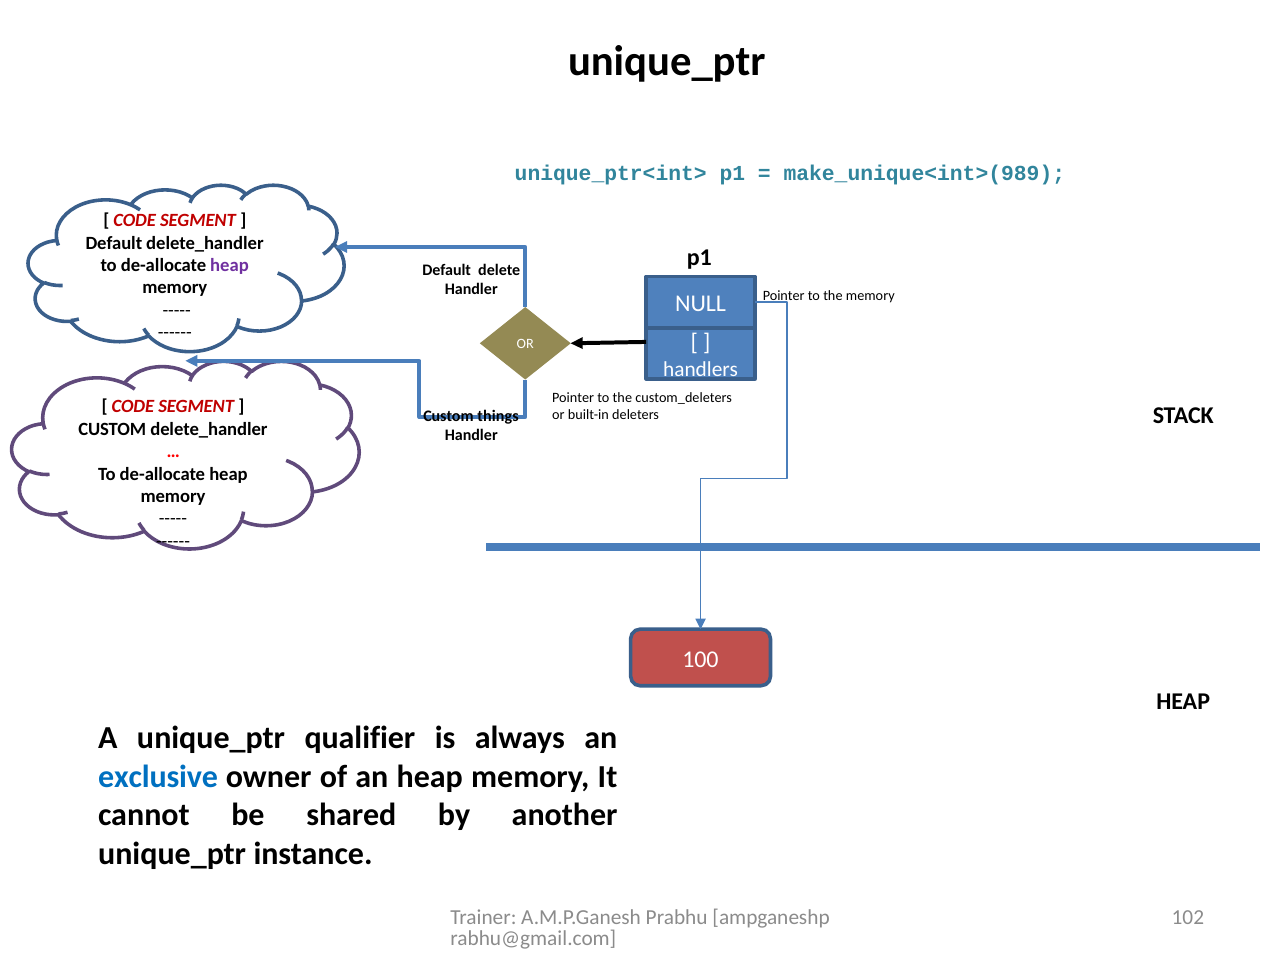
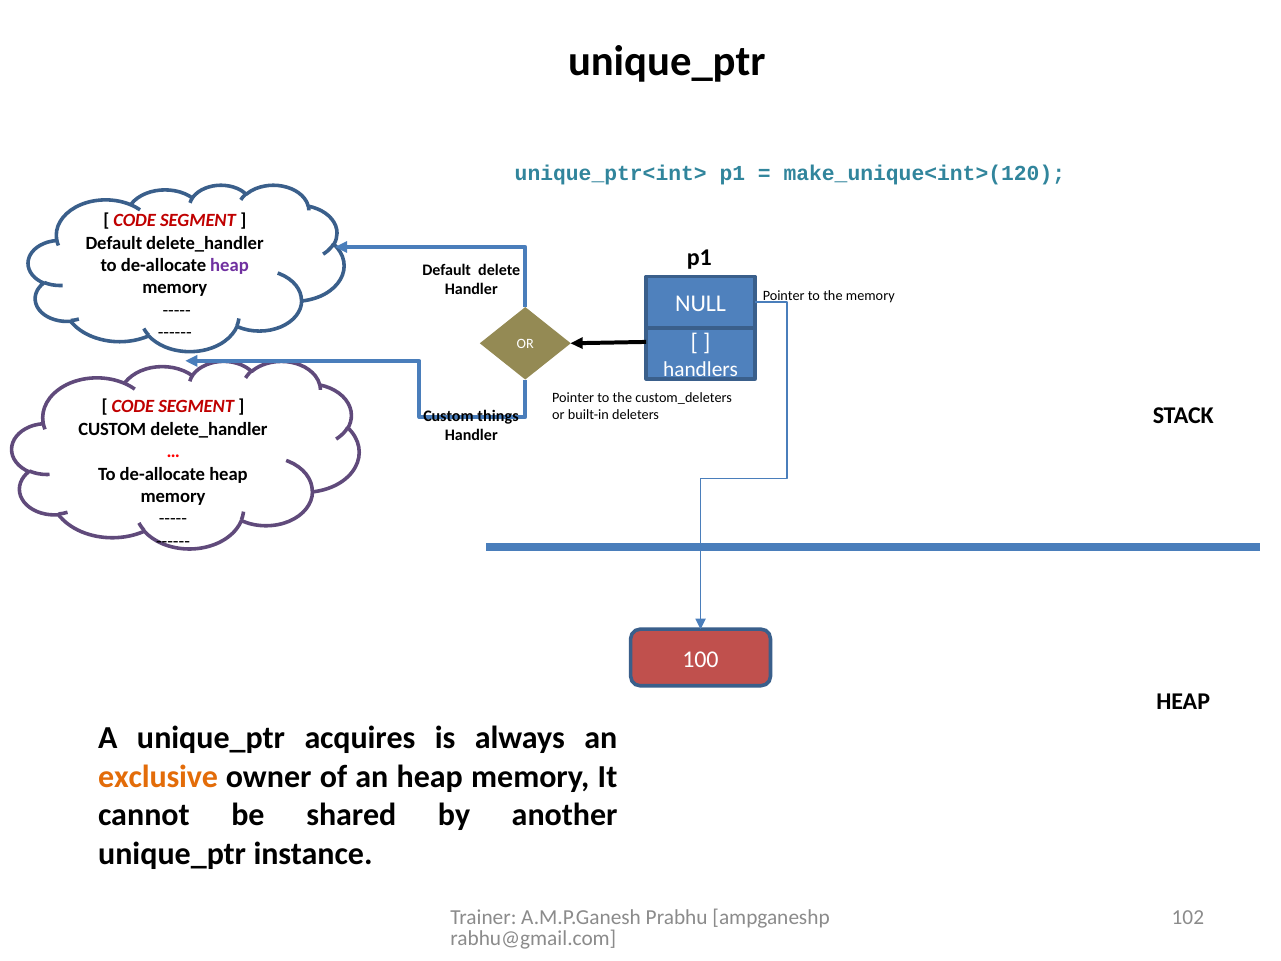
make_unique<int>(989: make_unique<int>(989 -> make_unique<int>(120
qualifier: qualifier -> acquires
exclusive colour: blue -> orange
